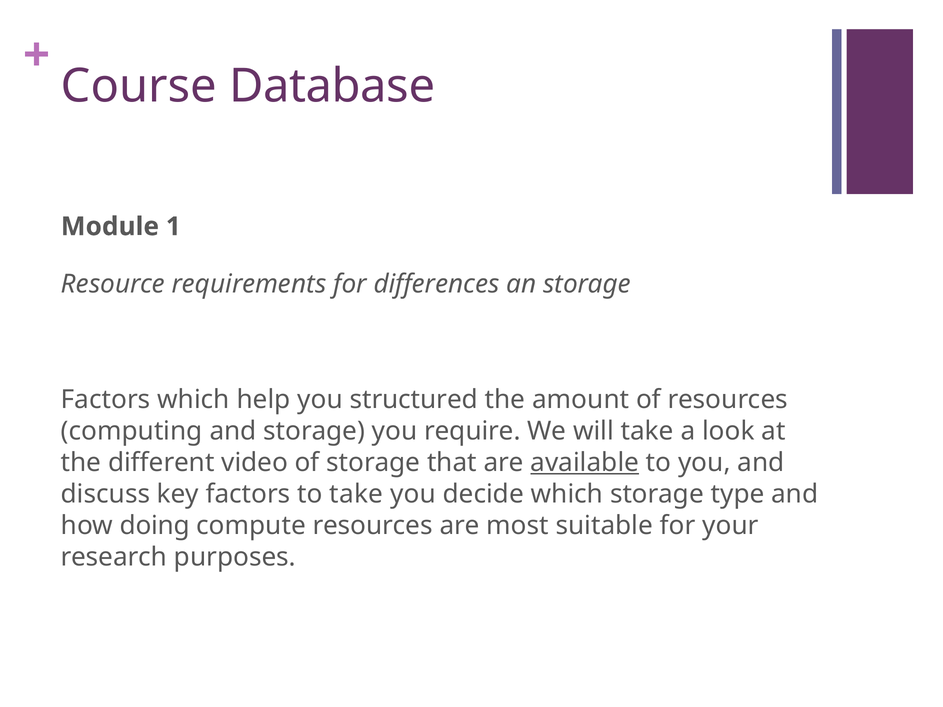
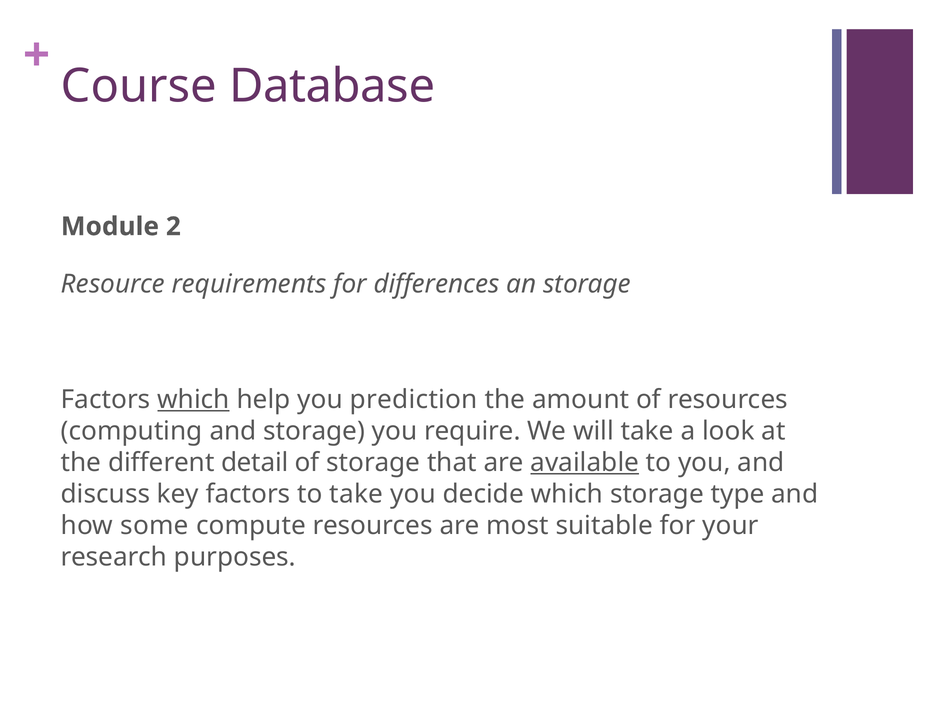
1: 1 -> 2
which at (193, 400) underline: none -> present
structured: structured -> prediction
video: video -> detail
doing: doing -> some
